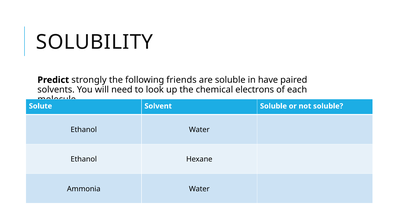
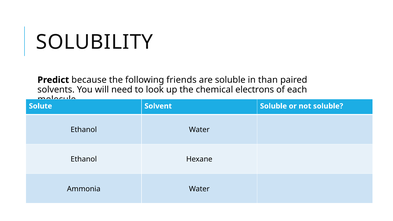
strongly: strongly -> because
have: have -> than
